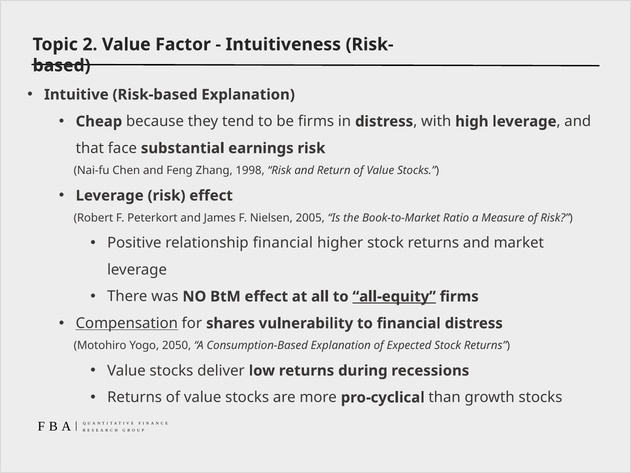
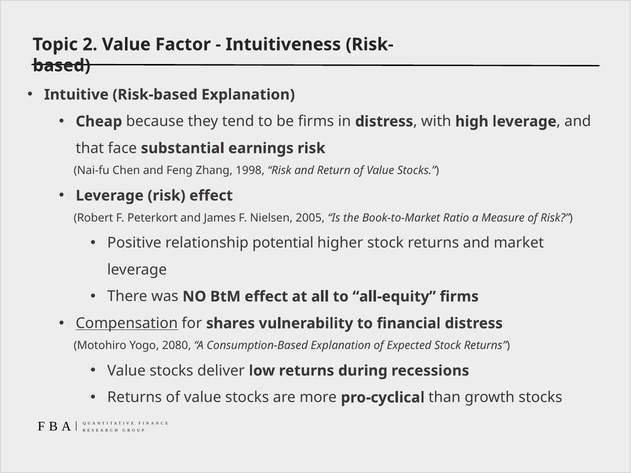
relationship financial: financial -> potential
all-equity underline: present -> none
2050: 2050 -> 2080
